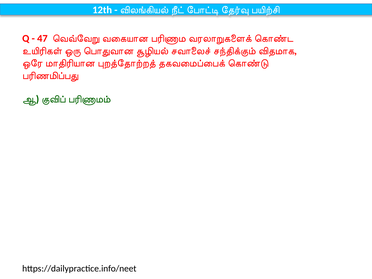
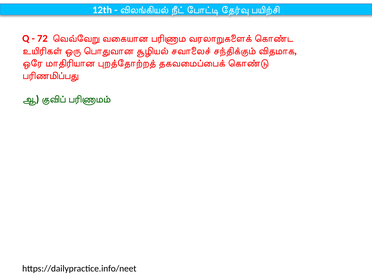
47: 47 -> 72
